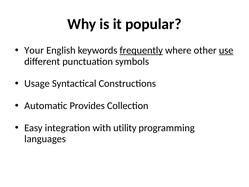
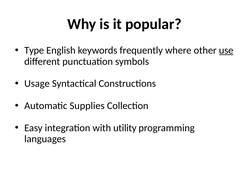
Your: Your -> Type
frequently underline: present -> none
Provides: Provides -> Supplies
